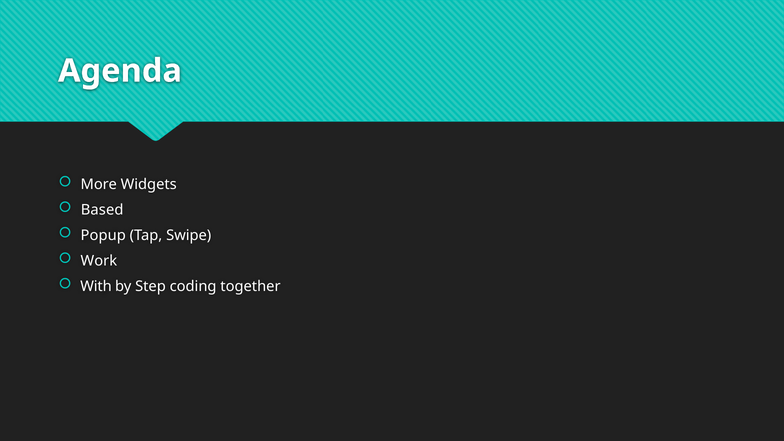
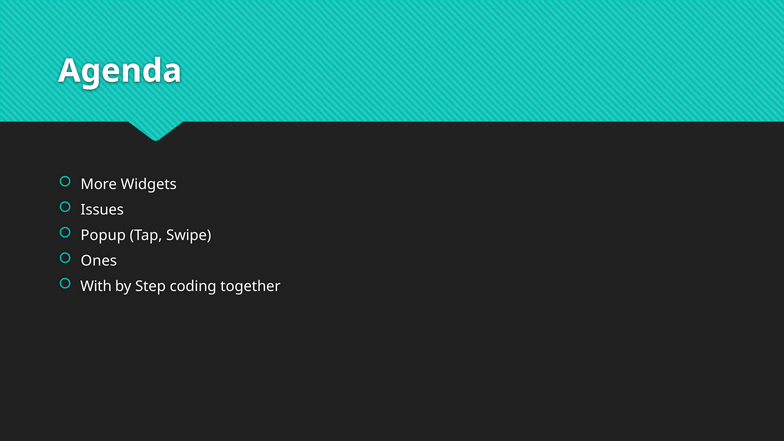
Based: Based -> Issues
Work: Work -> Ones
